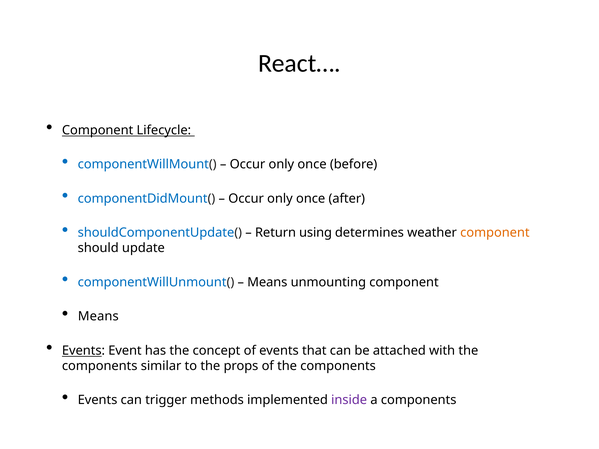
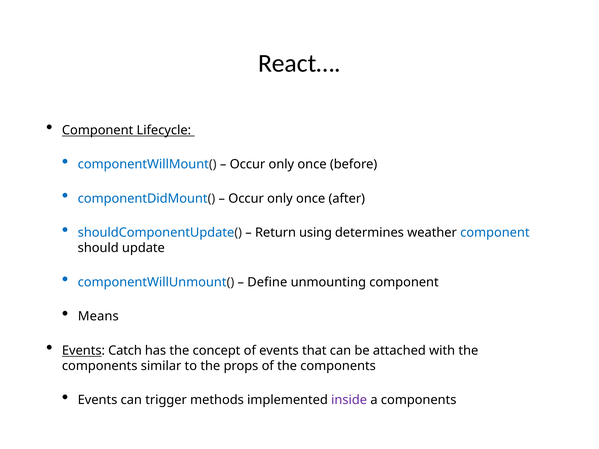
component at (495, 233) colour: orange -> blue
Means at (267, 282): Means -> Define
Event: Event -> Catch
